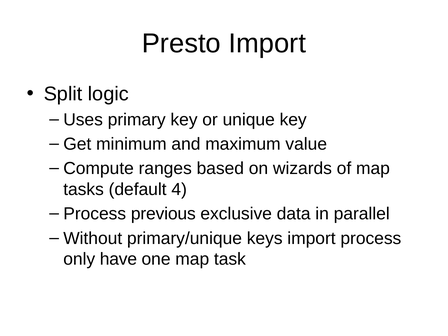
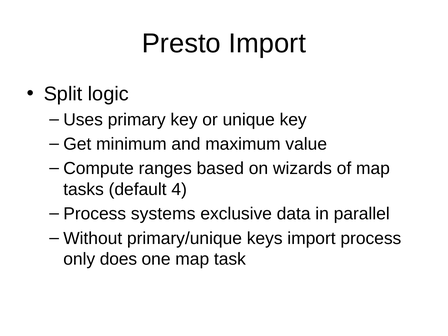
previous: previous -> systems
have: have -> does
